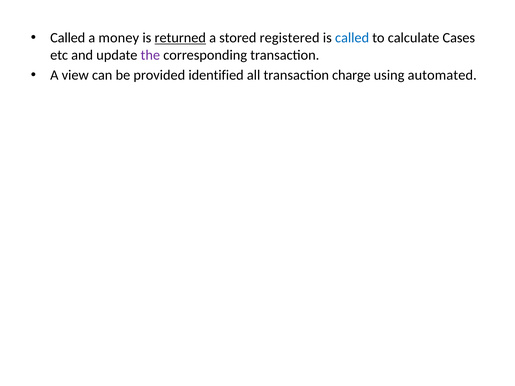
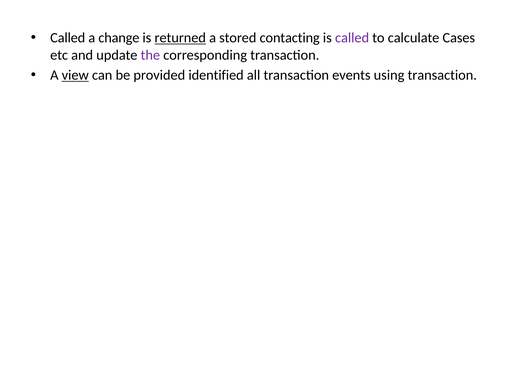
money: money -> change
registered: registered -> contacting
called at (352, 38) colour: blue -> purple
view underline: none -> present
charge: charge -> events
using automated: automated -> transaction
